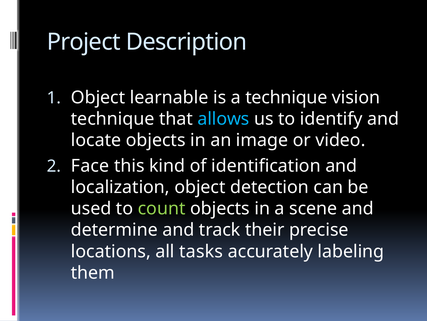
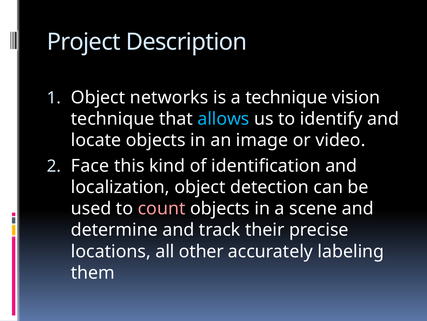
learnable: learnable -> networks
count colour: light green -> pink
tasks: tasks -> other
